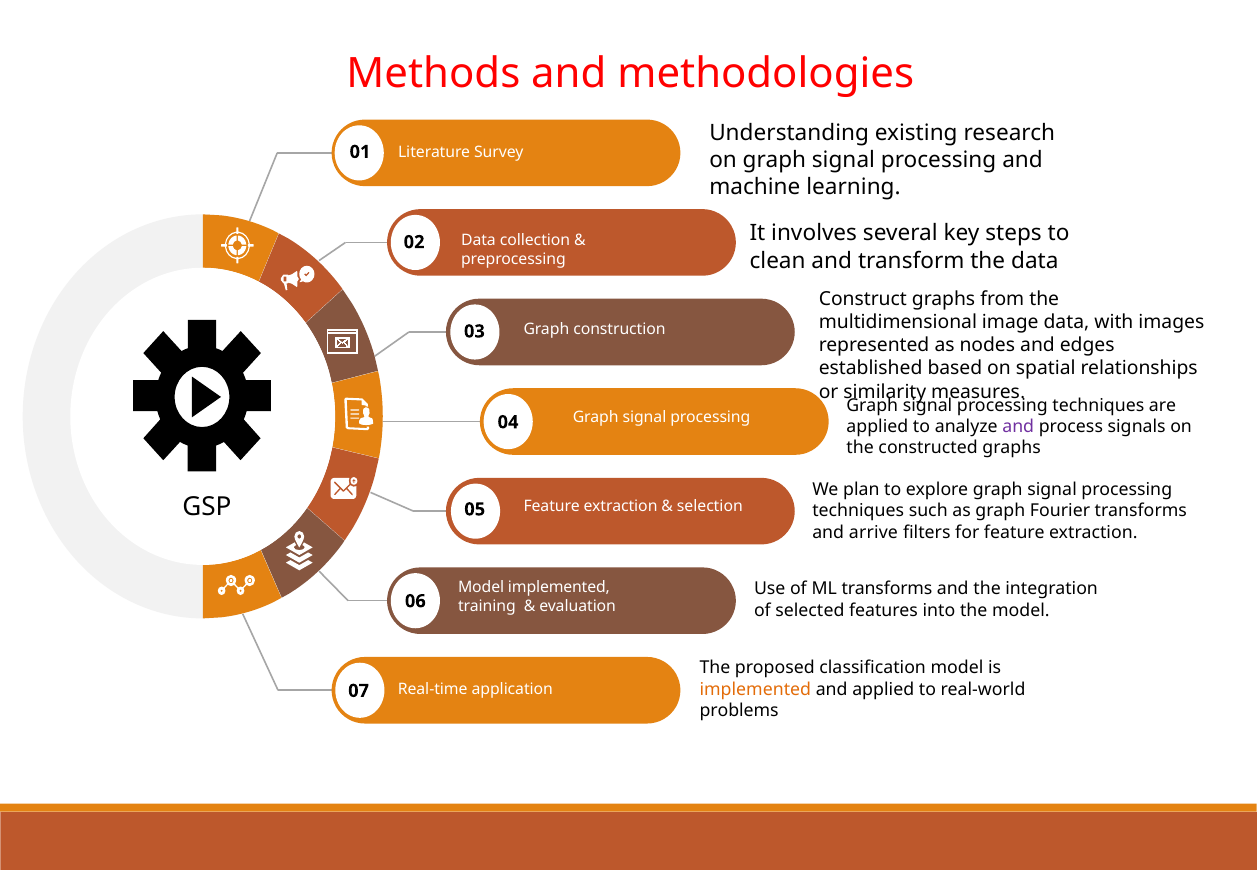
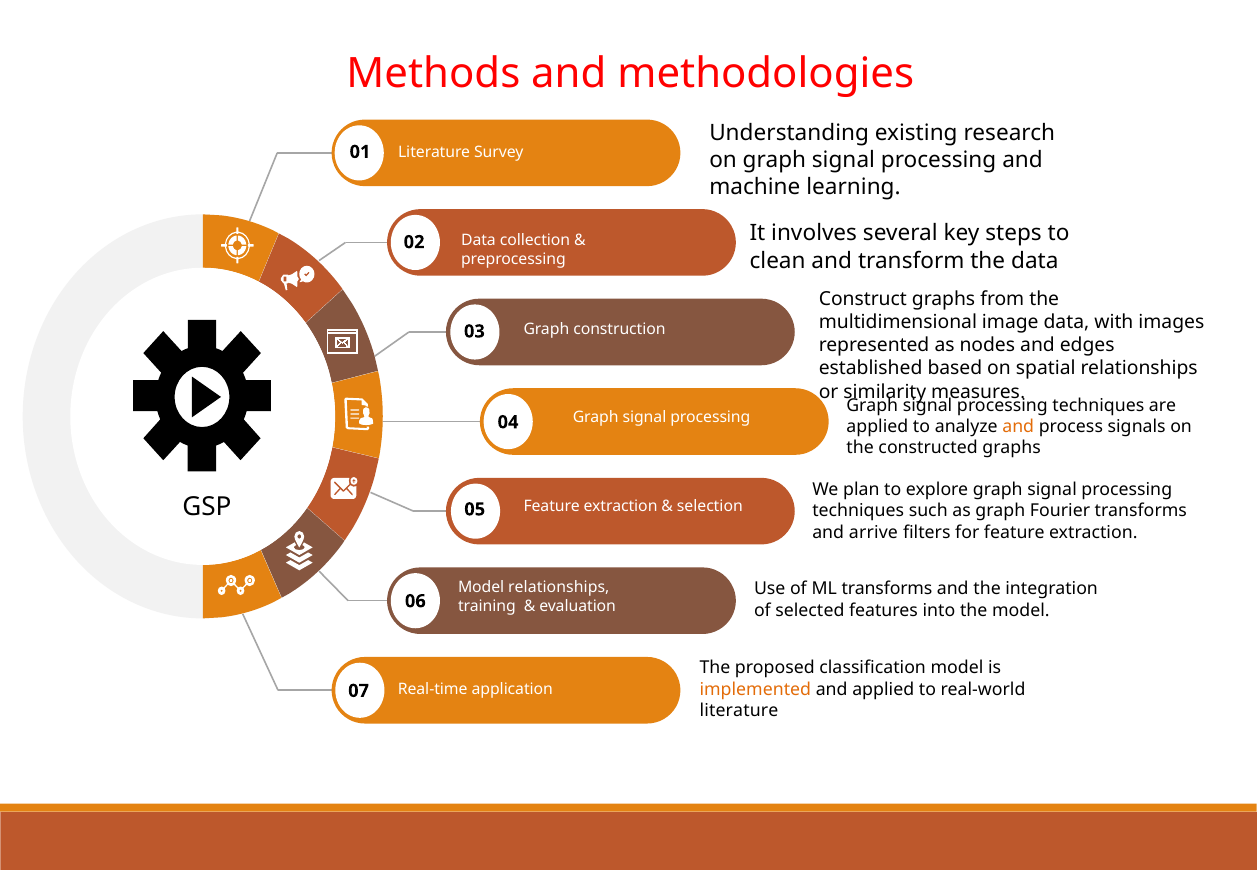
and at (1018, 427) colour: purple -> orange
Model implemented: implemented -> relationships
problems at (739, 711): problems -> literature
